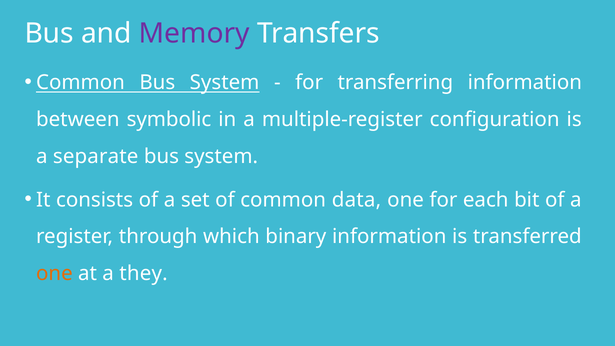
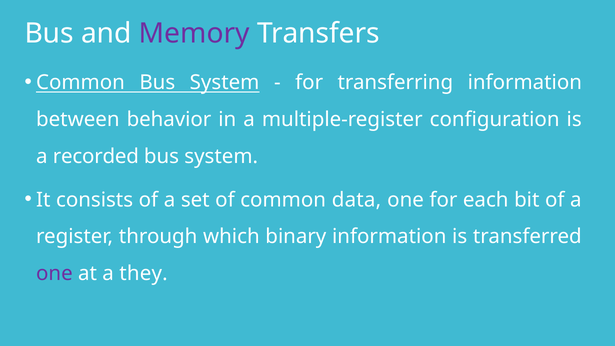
symbolic: symbolic -> behavior
separate: separate -> recorded
one at (54, 274) colour: orange -> purple
